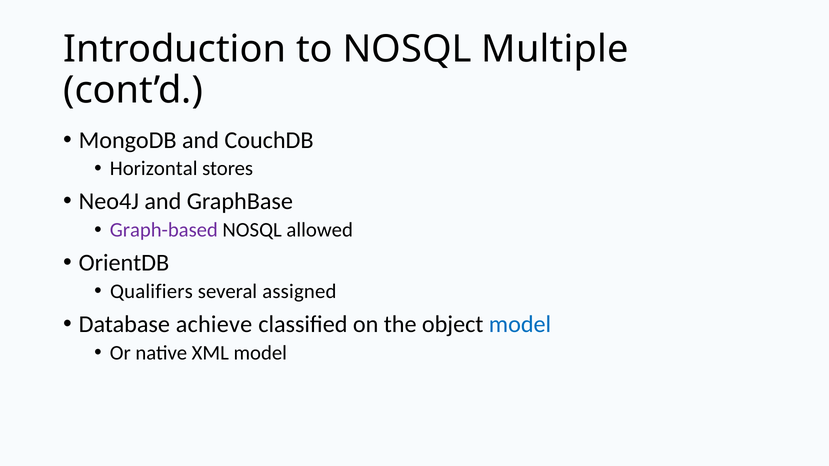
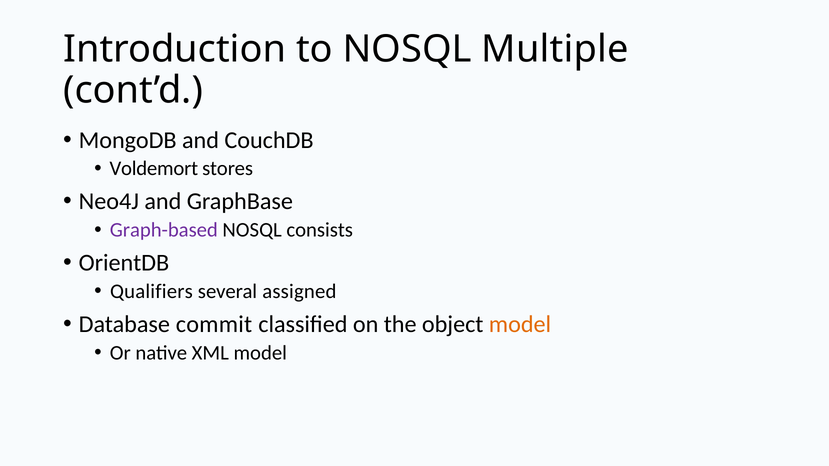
Horizontal: Horizontal -> Voldemort
allowed: allowed -> consists
achieve: achieve -> commit
model at (520, 324) colour: blue -> orange
